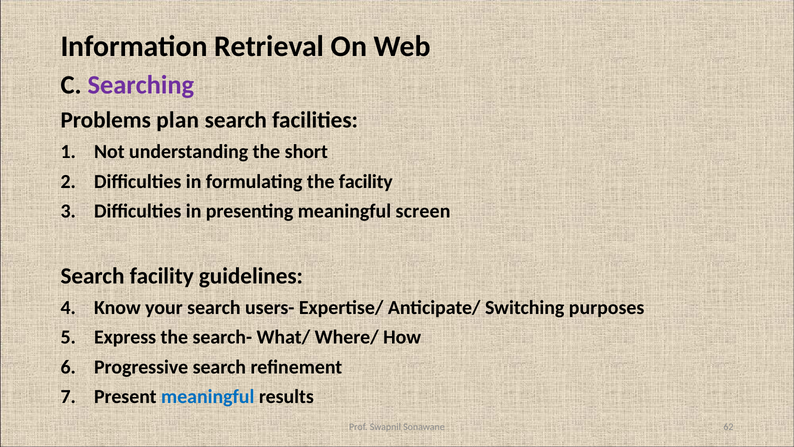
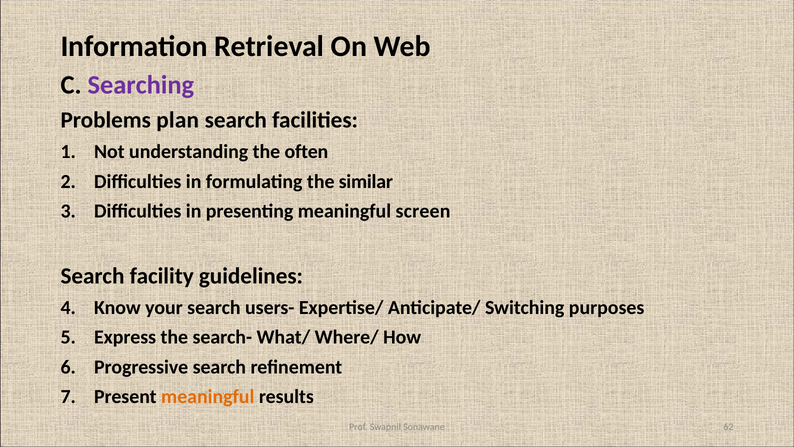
short: short -> often
the facility: facility -> similar
meaningful at (208, 397) colour: blue -> orange
